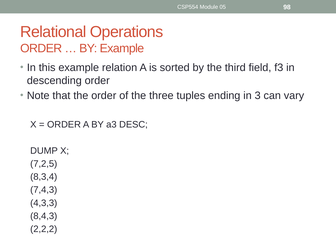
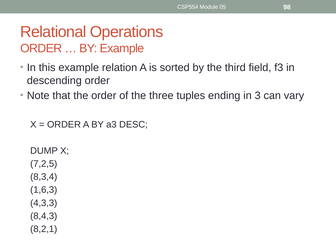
7,4,3: 7,4,3 -> 1,6,3
2,2,2: 2,2,2 -> 8,2,1
